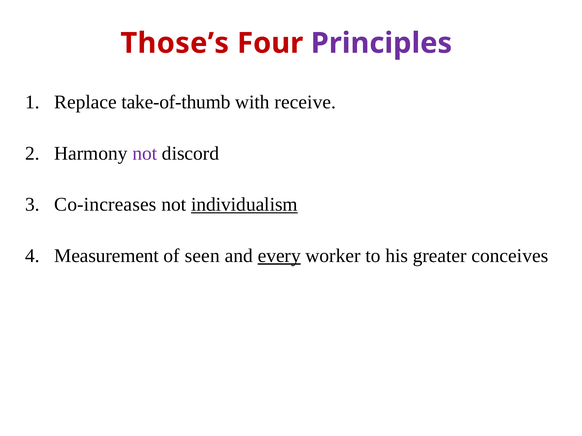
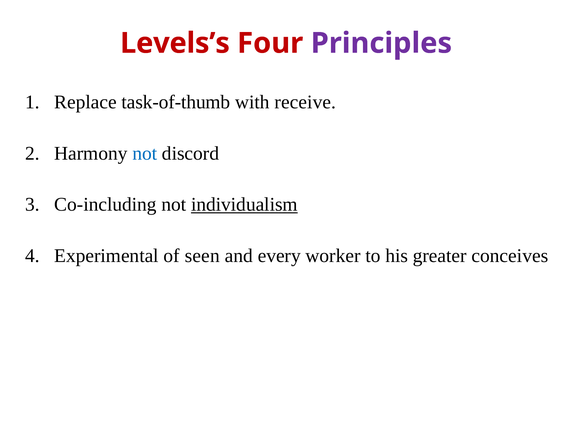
Those’s: Those’s -> Levels’s
take-of-thumb: take-of-thumb -> task-of-thumb
not at (145, 154) colour: purple -> blue
Co-increases: Co-increases -> Co-including
Measurement: Measurement -> Experimental
every underline: present -> none
